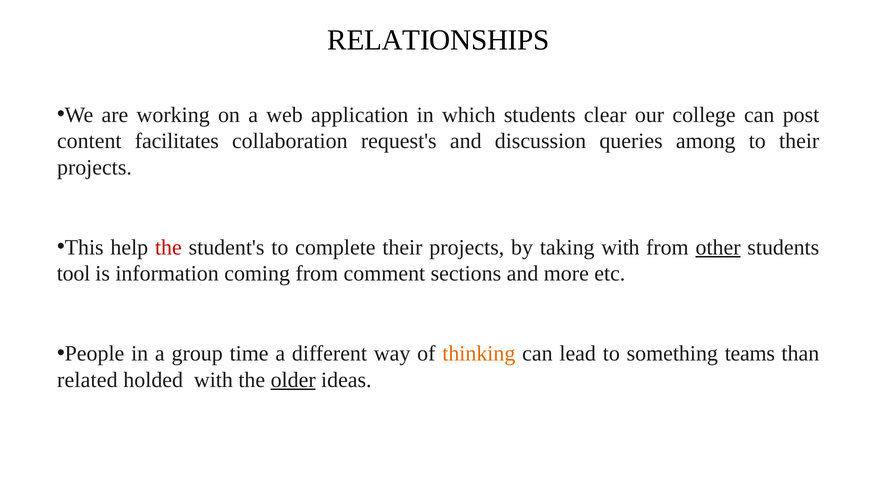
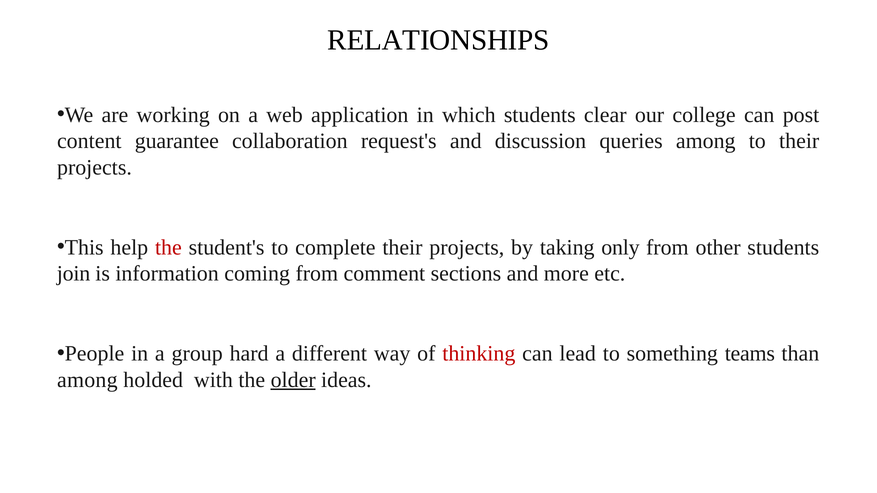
facilitates: facilitates -> guarantee
taking with: with -> only
other underline: present -> none
tool: tool -> join
time: time -> hard
thinking colour: orange -> red
related at (87, 380): related -> among
